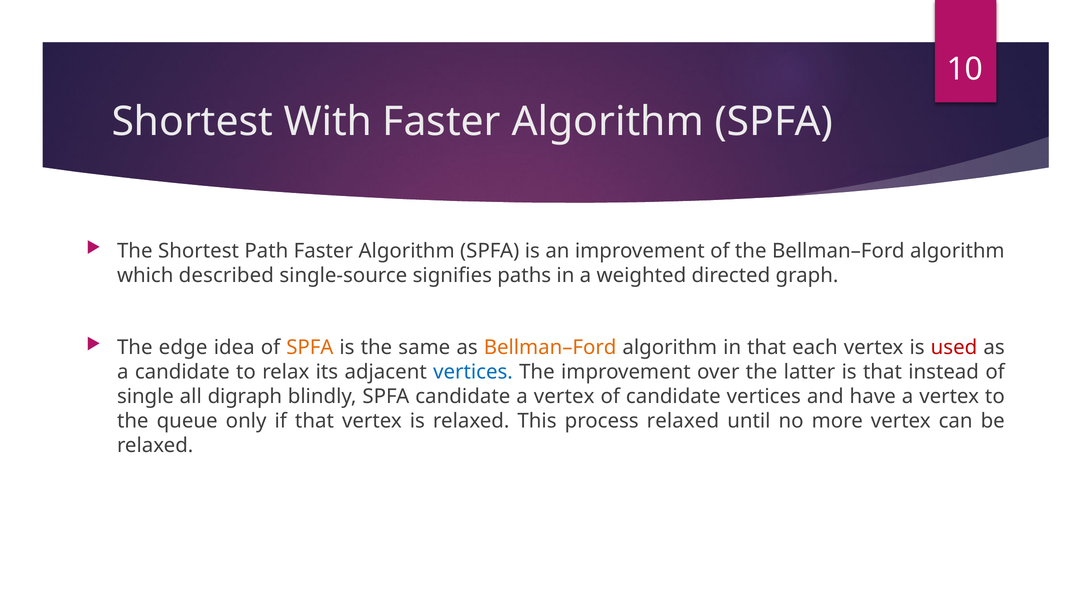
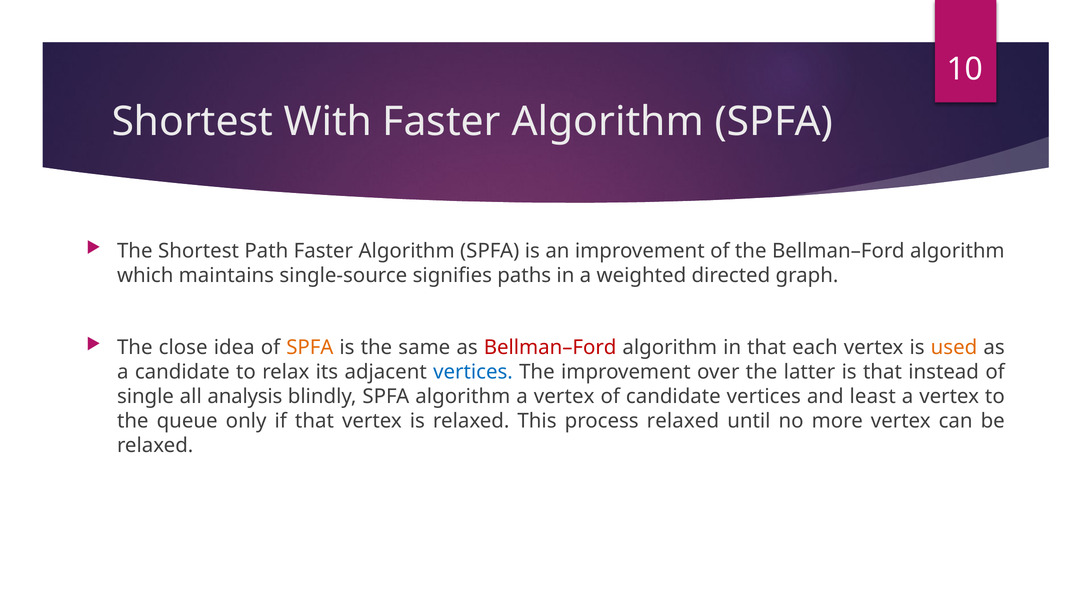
described: described -> maintains
edge: edge -> close
Bellman–Ford at (550, 347) colour: orange -> red
used colour: red -> orange
digraph: digraph -> analysis
SPFA candidate: candidate -> algorithm
have: have -> least
